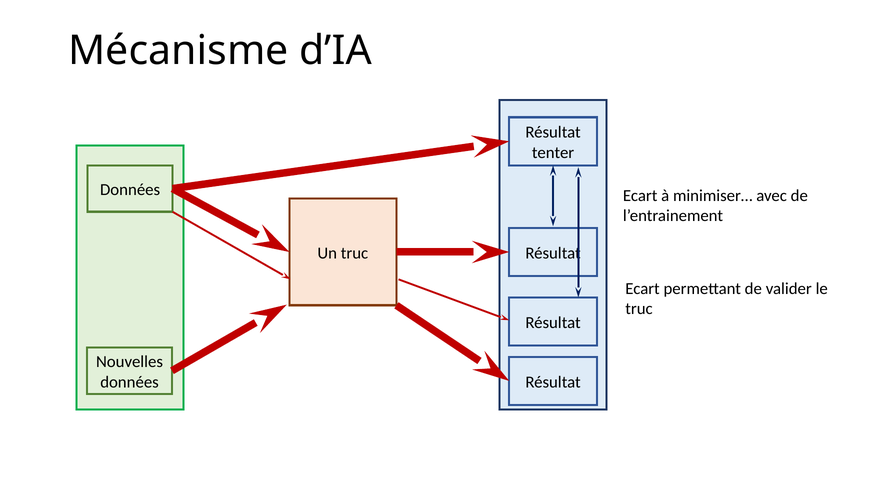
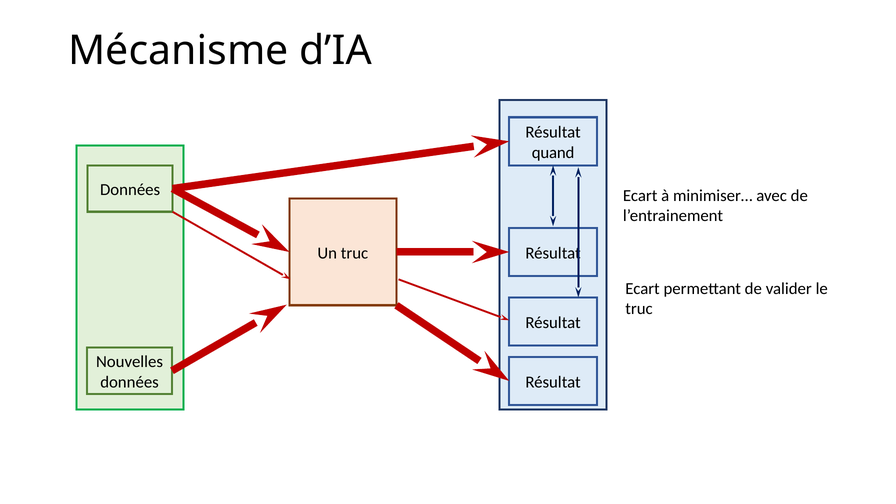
tenter: tenter -> quand
